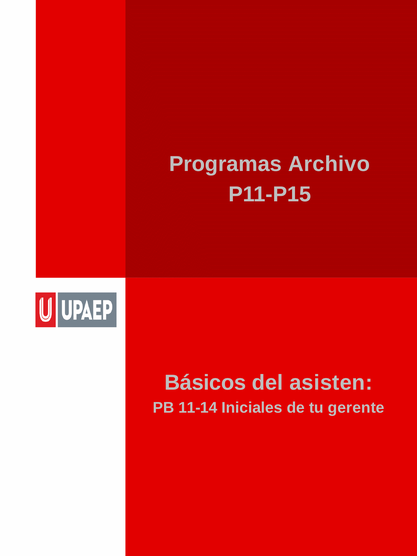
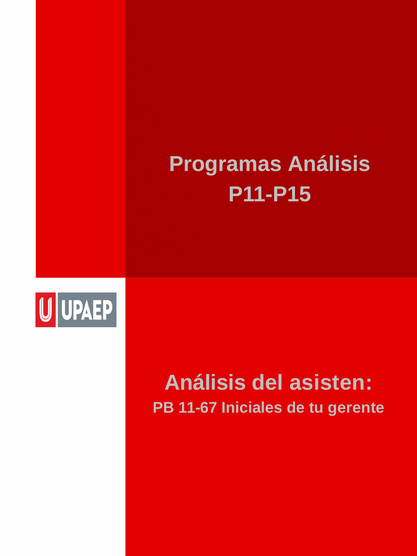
Programas Archivo: Archivo -> Análisis
Básicos at (205, 383): Básicos -> Análisis
11-14: 11-14 -> 11-67
